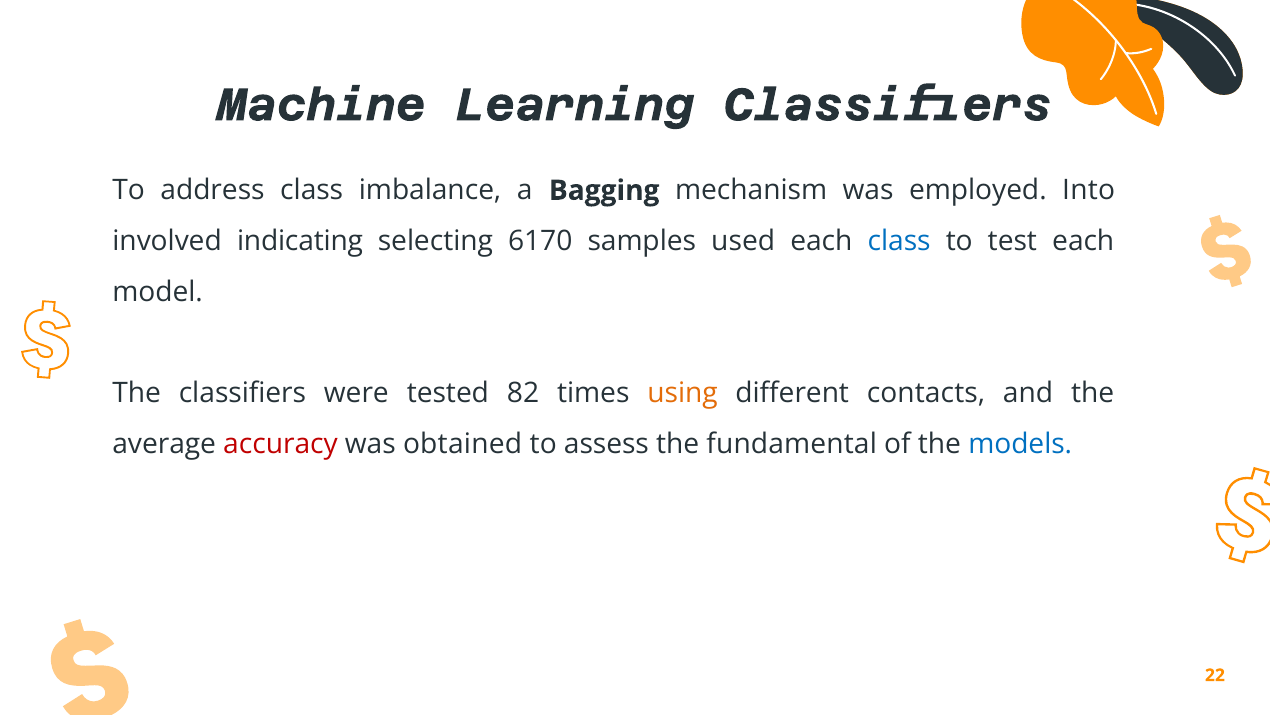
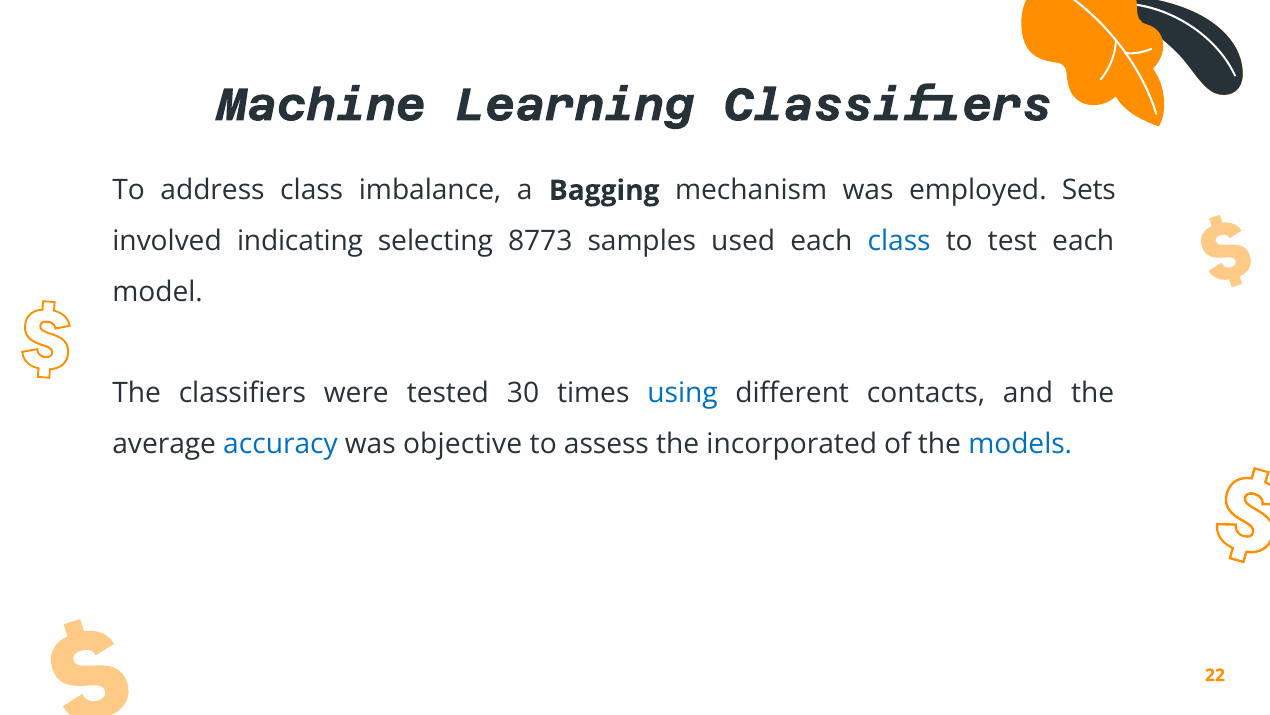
Into: Into -> Sets
6170: 6170 -> 8773
82: 82 -> 30
using colour: orange -> blue
accuracy colour: red -> blue
obtained: obtained -> objective
fundamental: fundamental -> incorporated
